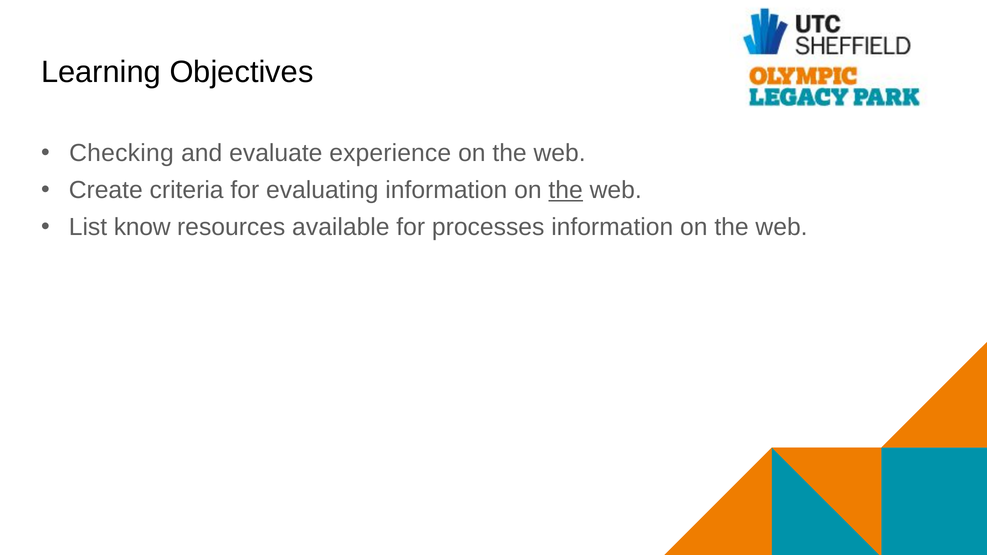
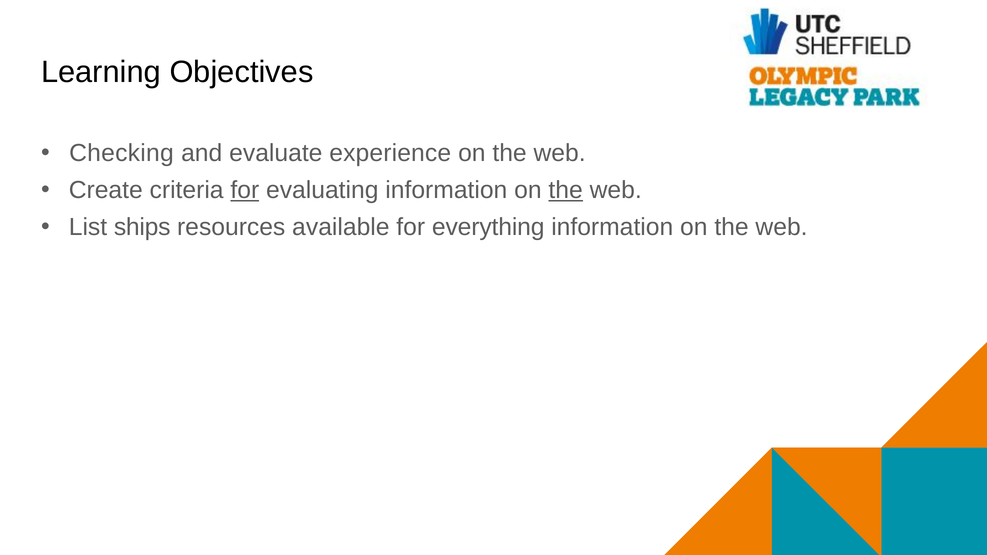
for at (245, 190) underline: none -> present
know: know -> ships
processes: processes -> everything
